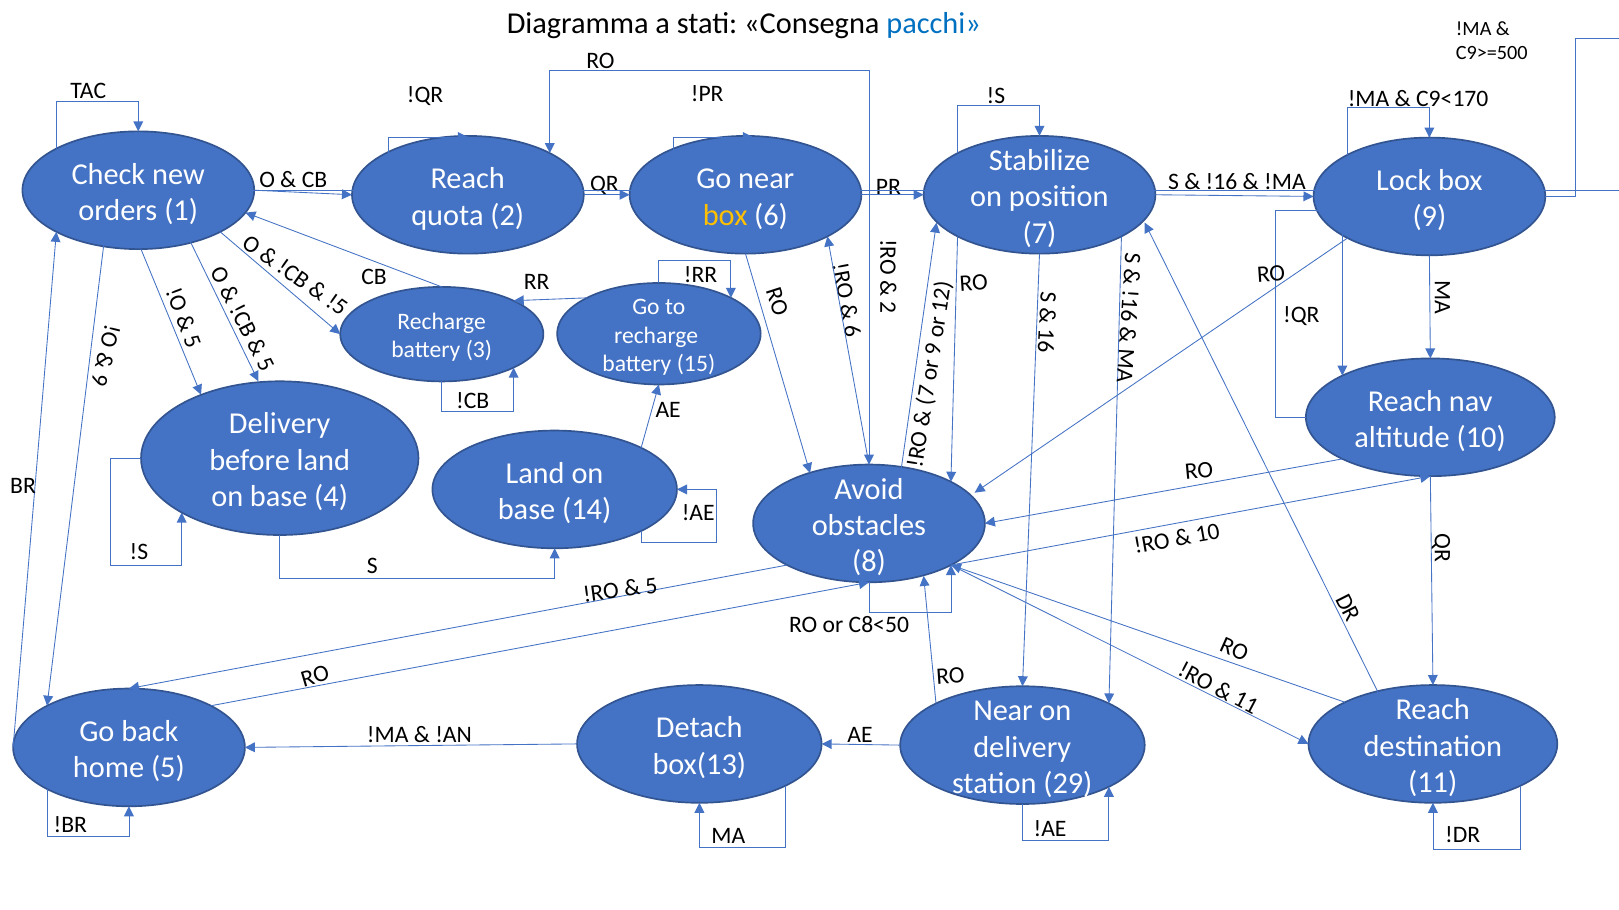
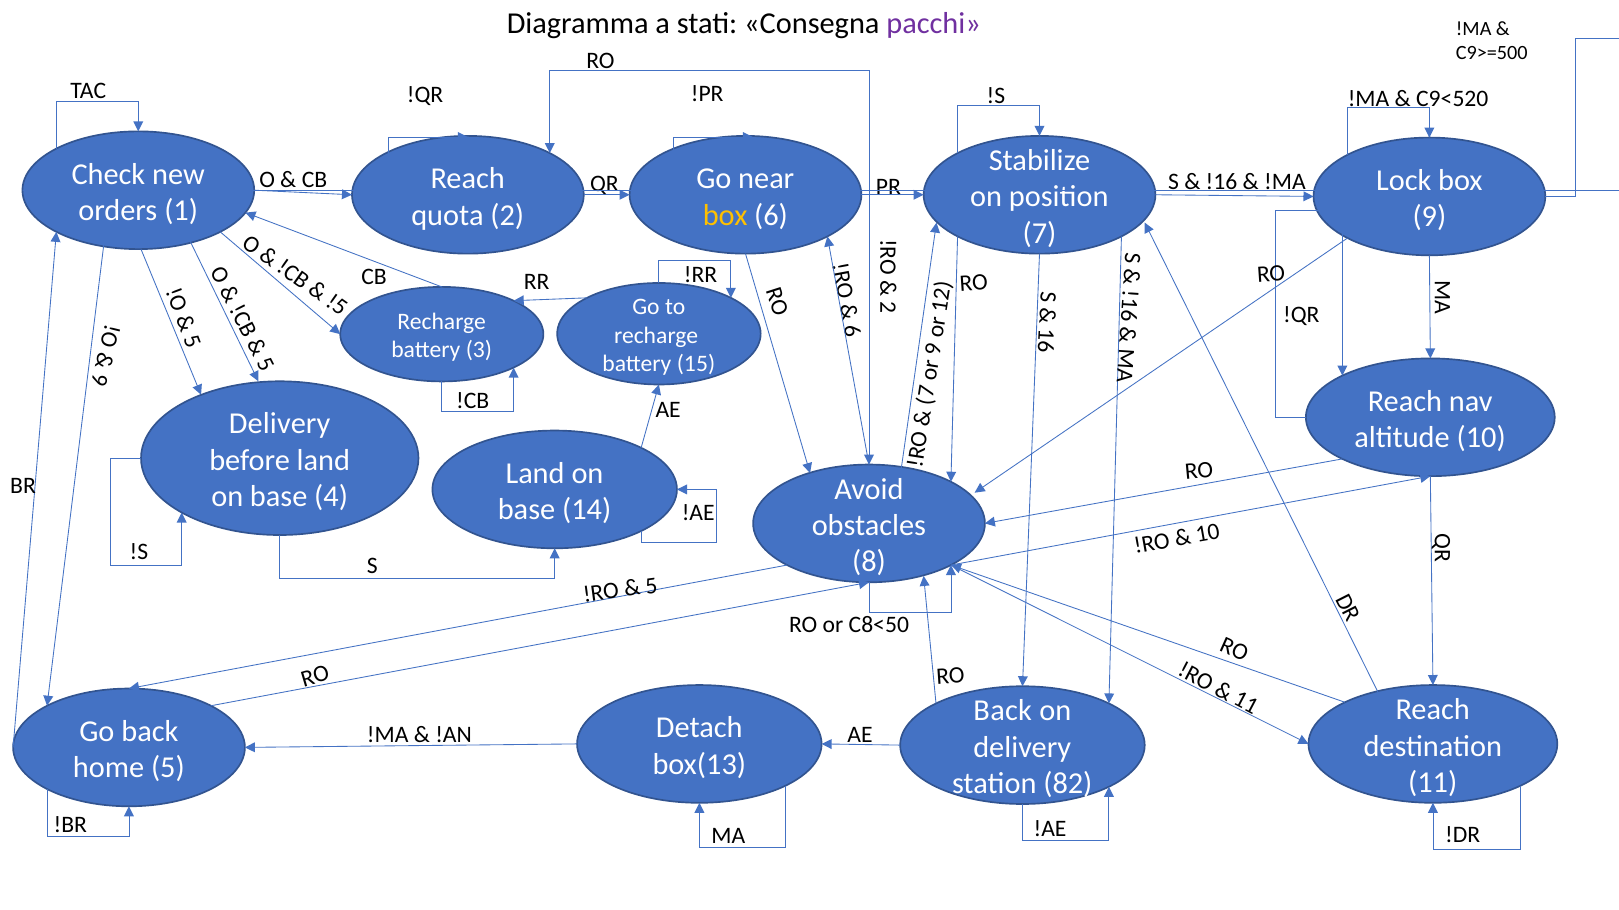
pacchi colour: blue -> purple
C9<170: C9<170 -> C9<520
Near at (1003, 711): Near -> Back
29: 29 -> 82
